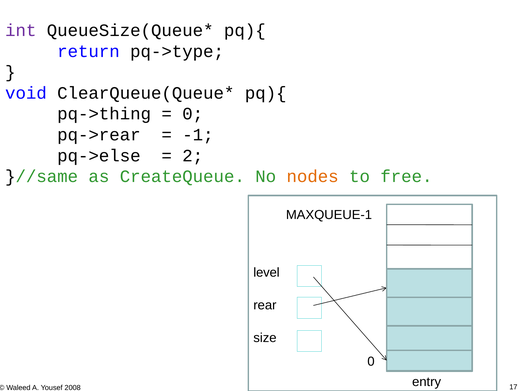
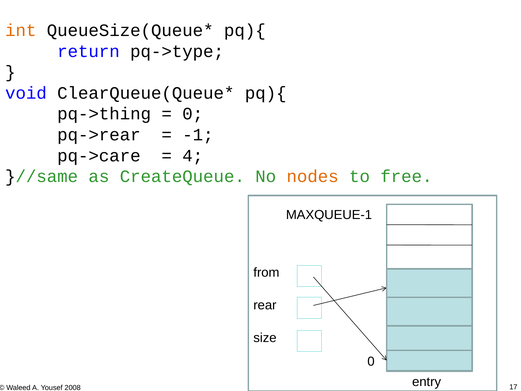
int colour: purple -> orange
pq->else: pq->else -> pq->care
2: 2 -> 4
level: level -> from
